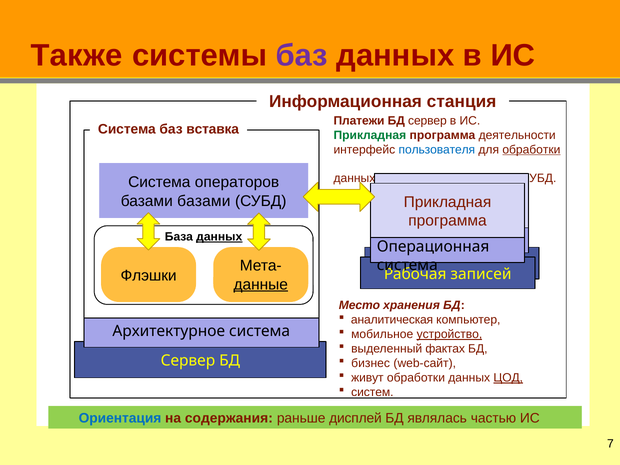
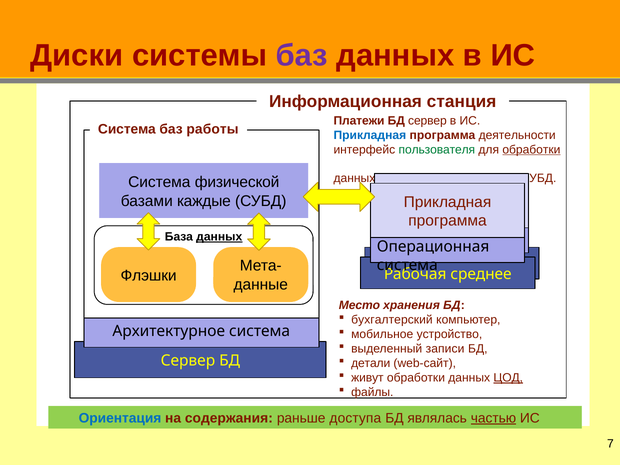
Также: Также -> Диски
вставка: вставка -> работы
Прикладная at (370, 135) colour: green -> blue
пользователя colour: blue -> green
операторов: операторов -> физической
базами базами: базами -> каждые
записей: записей -> среднее
данные underline: present -> none
аналитическая: аналитическая -> бухгалтерский
устройство underline: present -> none
фактах: фактах -> записи
бизнес: бизнес -> детали
систем: систем -> файлы
дисплей: дисплей -> доступа
частью underline: none -> present
